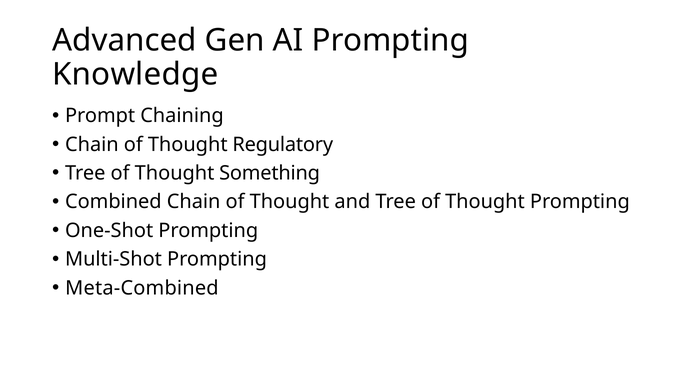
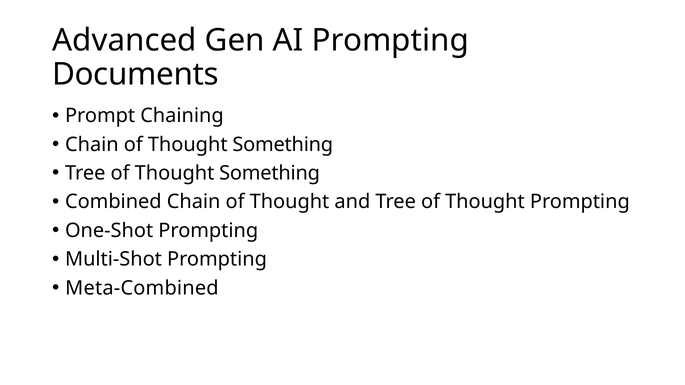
Knowledge: Knowledge -> Documents
Chain of Thought Regulatory: Regulatory -> Something
